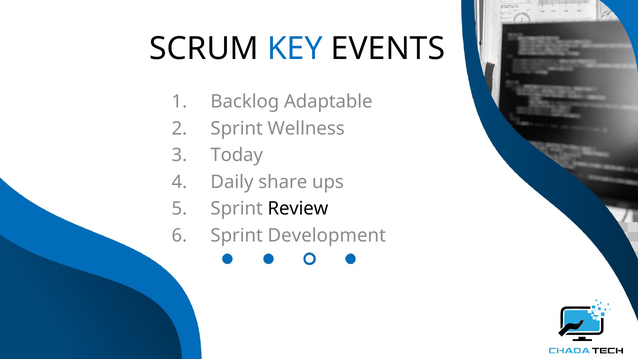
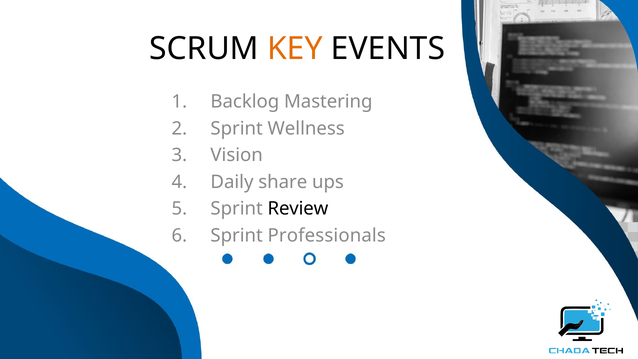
KEY colour: blue -> orange
Adaptable: Adaptable -> Mastering
Today: Today -> Vision
Development: Development -> Professionals
